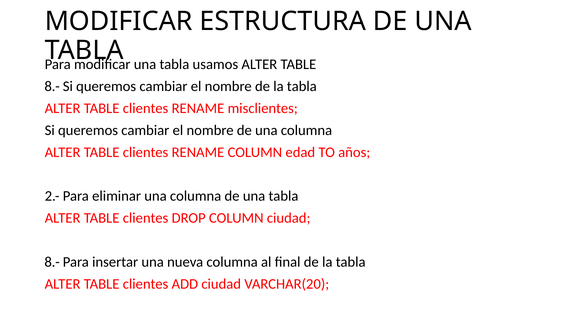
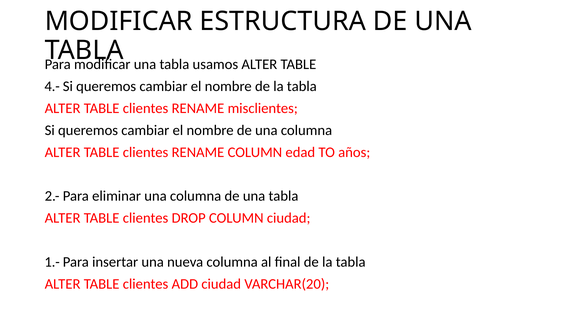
8.- at (52, 86): 8.- -> 4.-
8.- at (52, 262): 8.- -> 1.-
